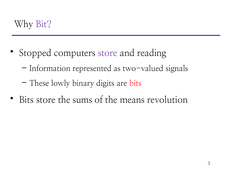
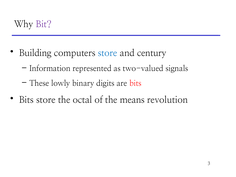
Stopped: Stopped -> Building
store at (108, 53) colour: purple -> blue
reading: reading -> century
sums: sums -> octal
